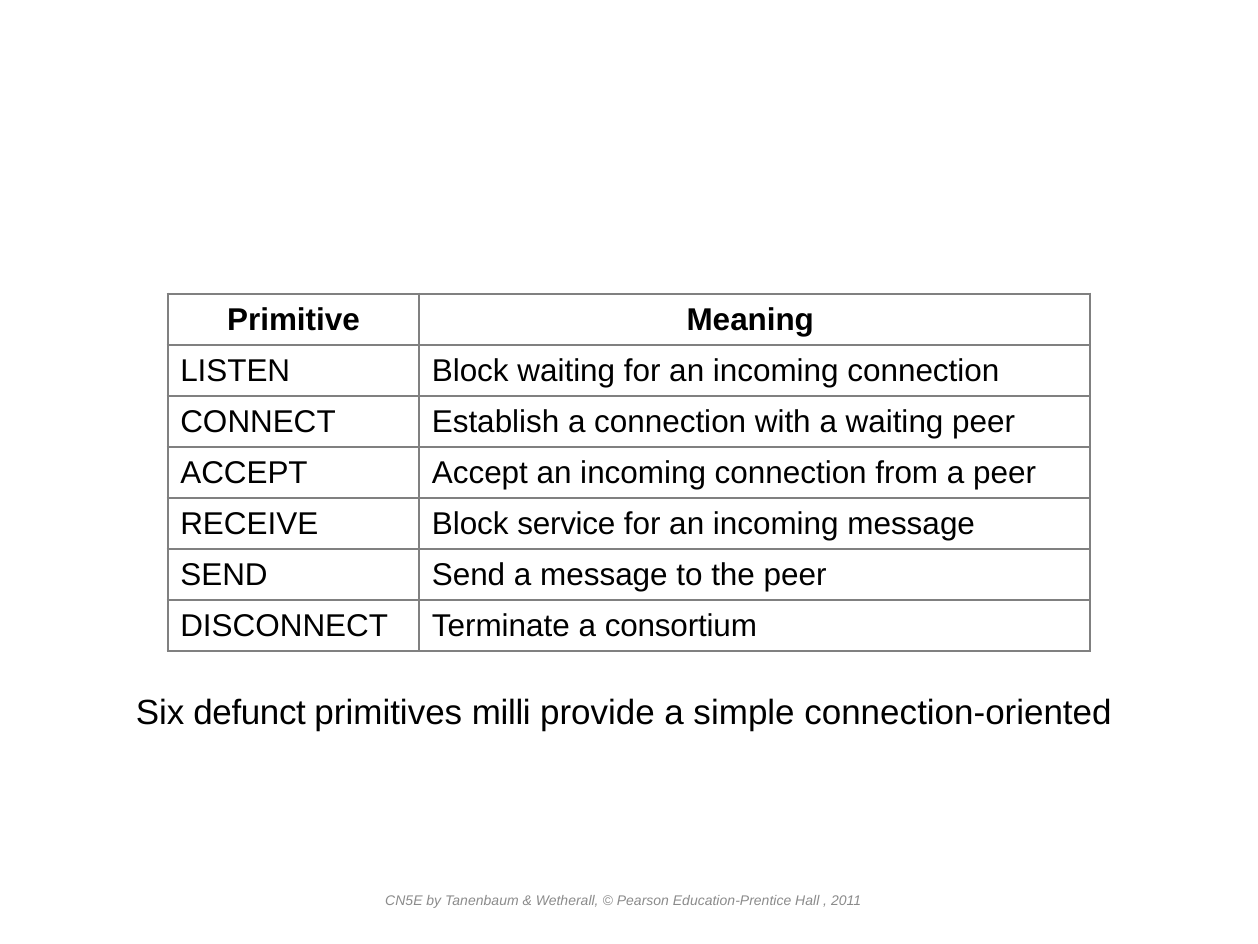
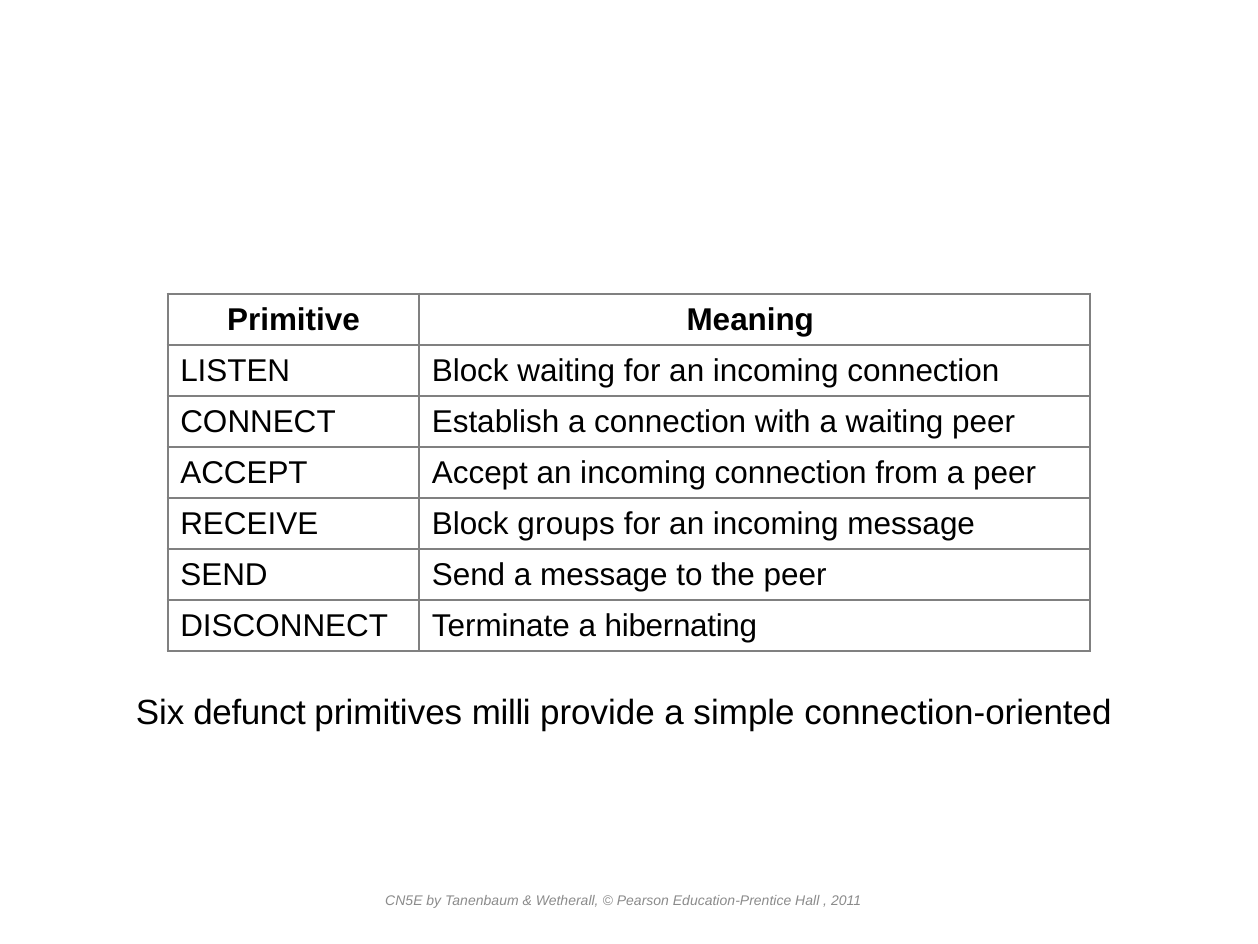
service: service -> groups
consortium: consortium -> hibernating
